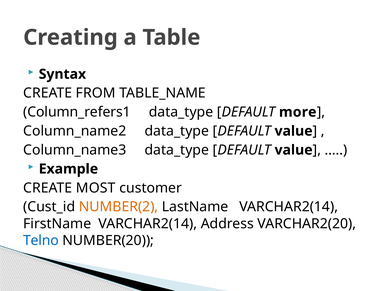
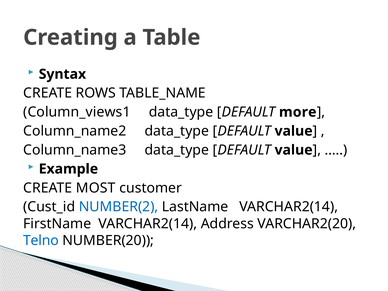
FROM: FROM -> ROWS
Column_refers1: Column_refers1 -> Column_views1
NUMBER(2 colour: orange -> blue
